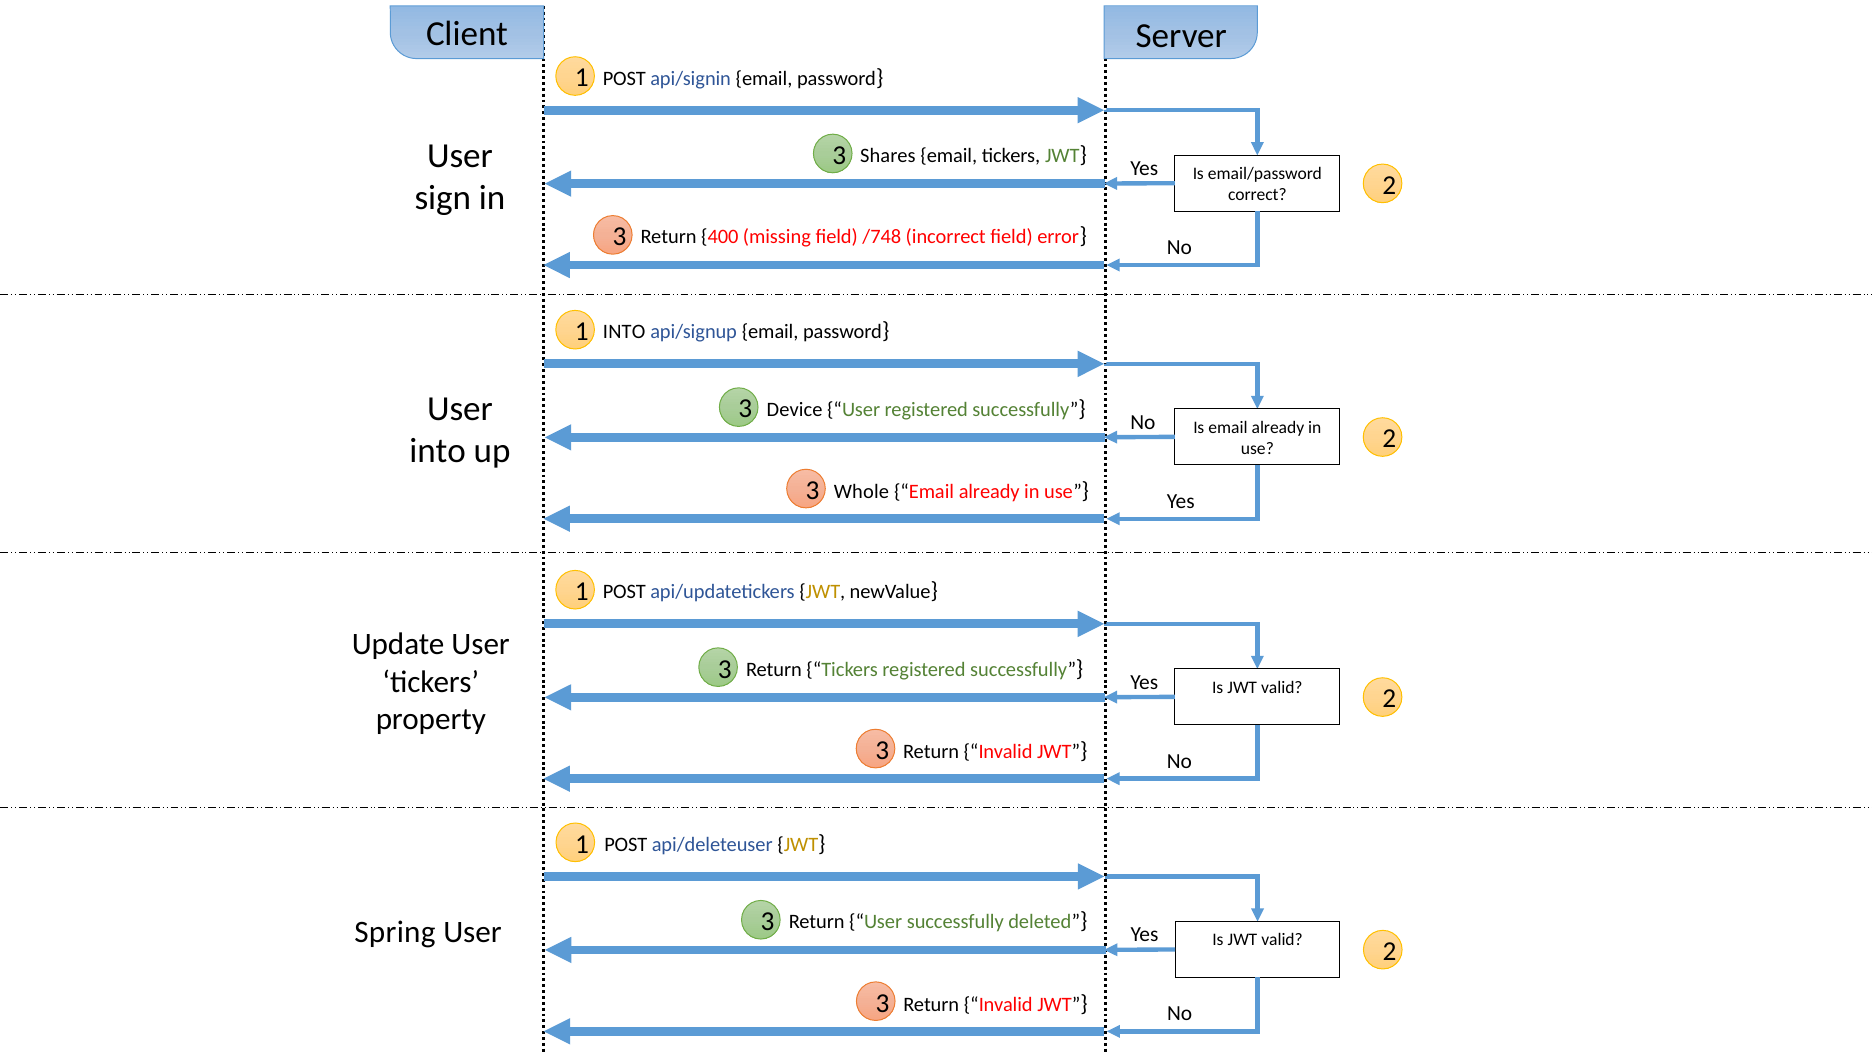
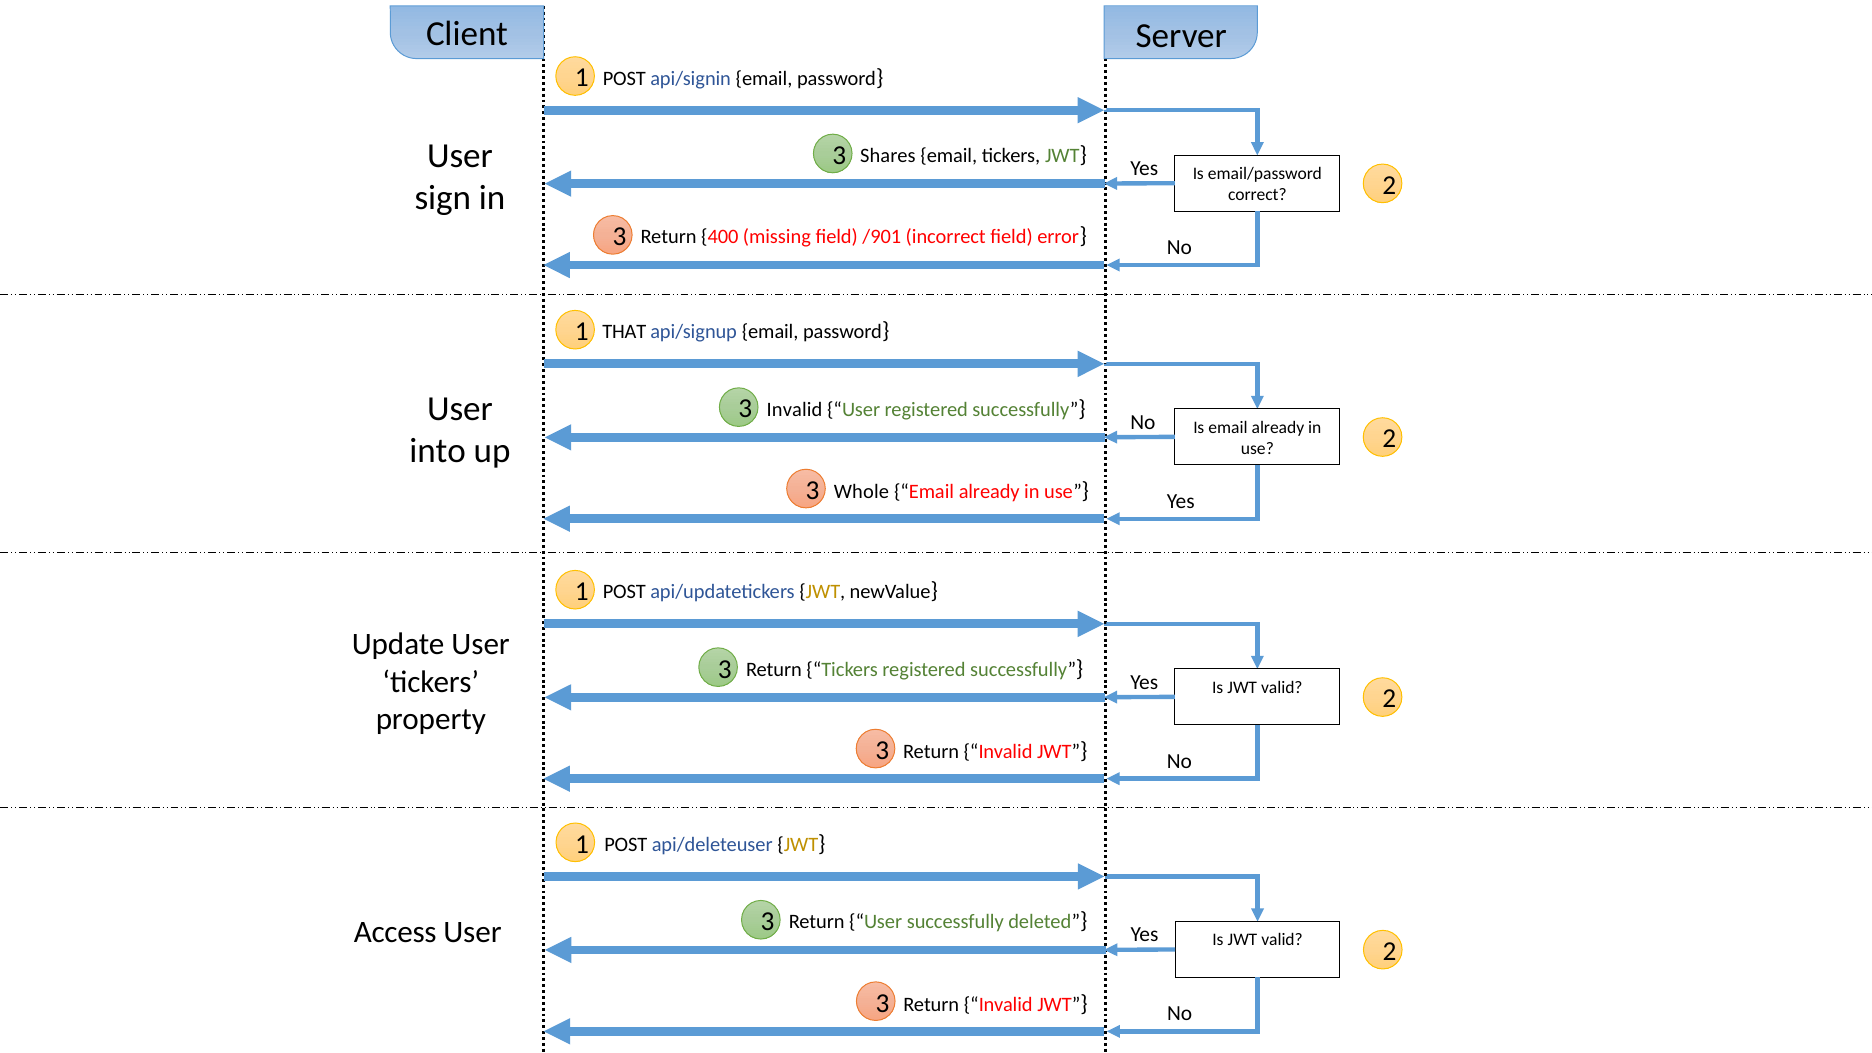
/748: /748 -> /901
INTO at (624, 332): INTO -> THAT
Device at (795, 409): Device -> Invalid
Spring: Spring -> Access
